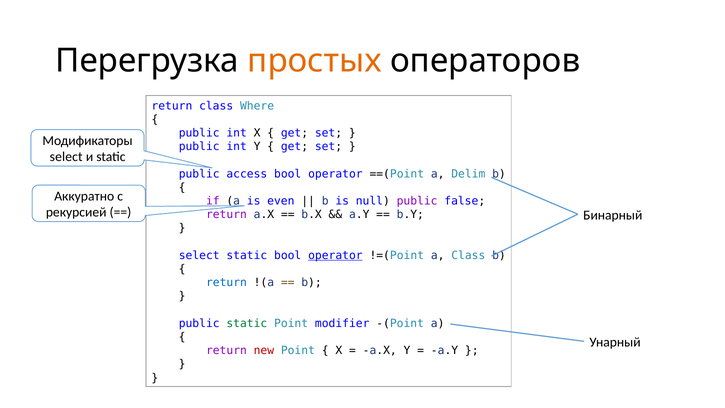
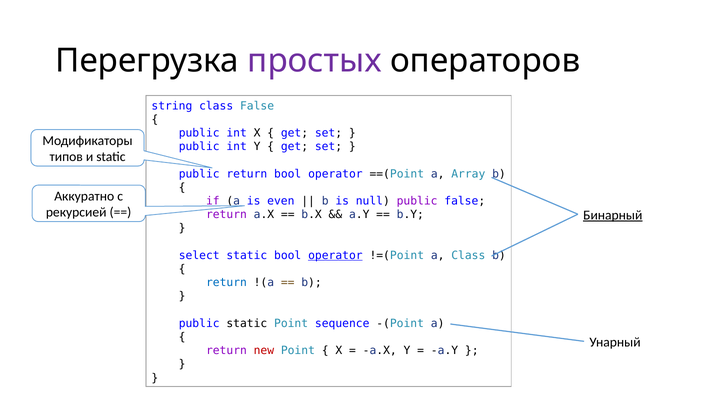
простых colour: orange -> purple
return at (172, 106): return -> string
class Where: Where -> False
select at (66, 157): select -> типов
public access: access -> return
Delim: Delim -> Array
Бинарный underline: none -> present
static at (247, 323) colour: green -> black
modifier: modifier -> sequence
